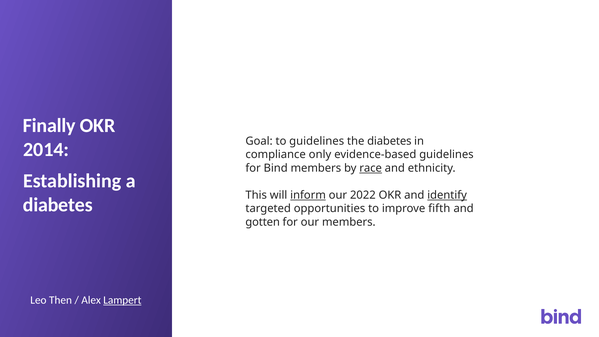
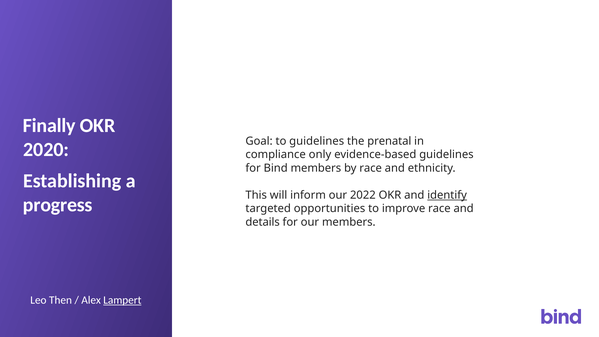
the diabetes: diabetes -> prenatal
2014: 2014 -> 2020
race at (371, 168) underline: present -> none
inform underline: present -> none
diabetes at (58, 205): diabetes -> progress
improve fifth: fifth -> race
gotten: gotten -> details
